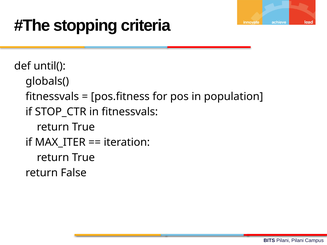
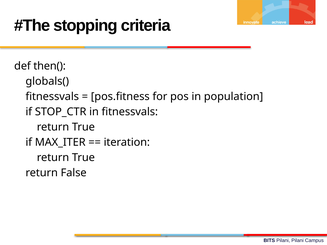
until(: until( -> then(
